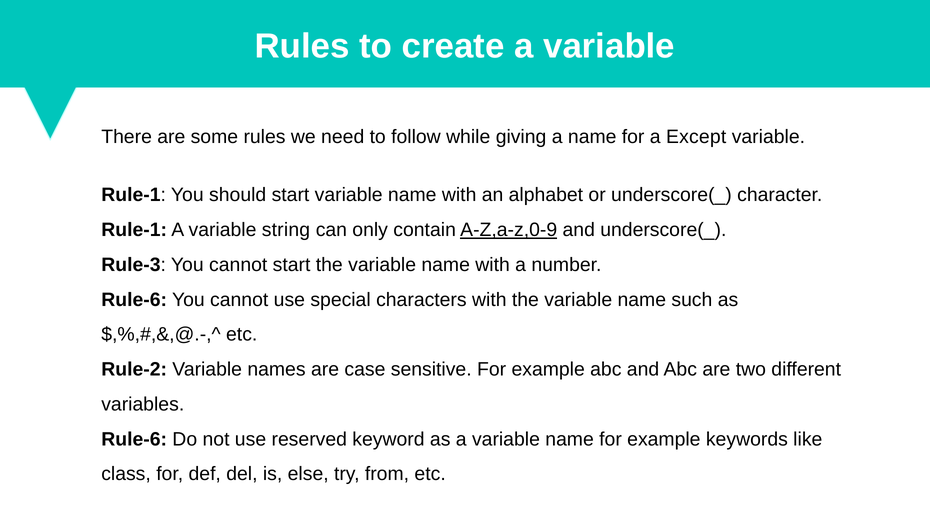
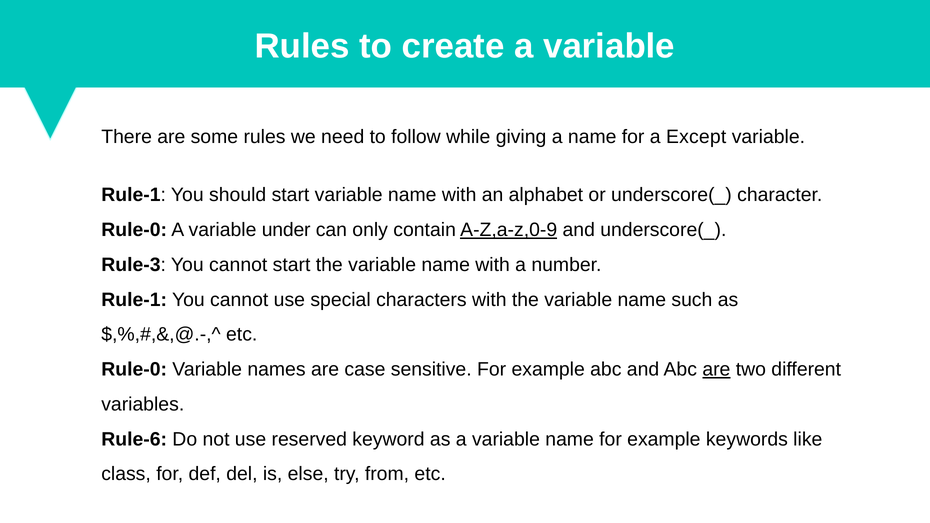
Rule-1 at (134, 230): Rule-1 -> Rule-0
string: string -> under
Rule-6 at (134, 300): Rule-6 -> Rule-1
Rule-2 at (134, 370): Rule-2 -> Rule-0
are at (716, 370) underline: none -> present
